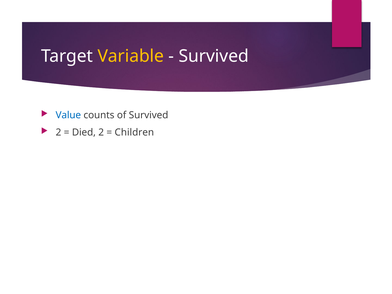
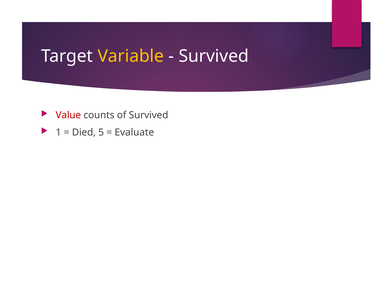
Value colour: blue -> red
2 at (58, 132): 2 -> 1
Died 2: 2 -> 5
Children: Children -> Evaluate
